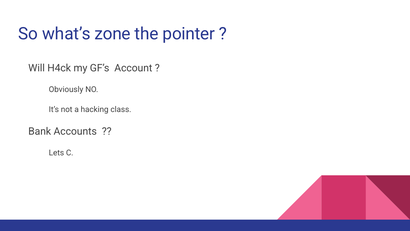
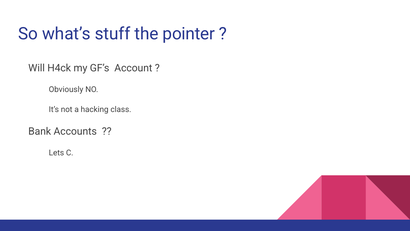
zone: zone -> stuff
